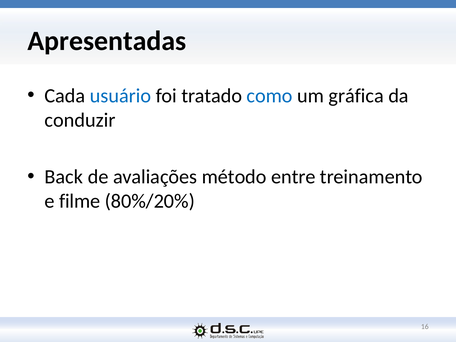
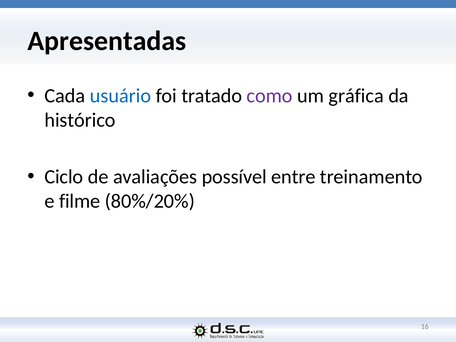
como colour: blue -> purple
conduzir: conduzir -> histórico
Back: Back -> Ciclo
método: método -> possível
